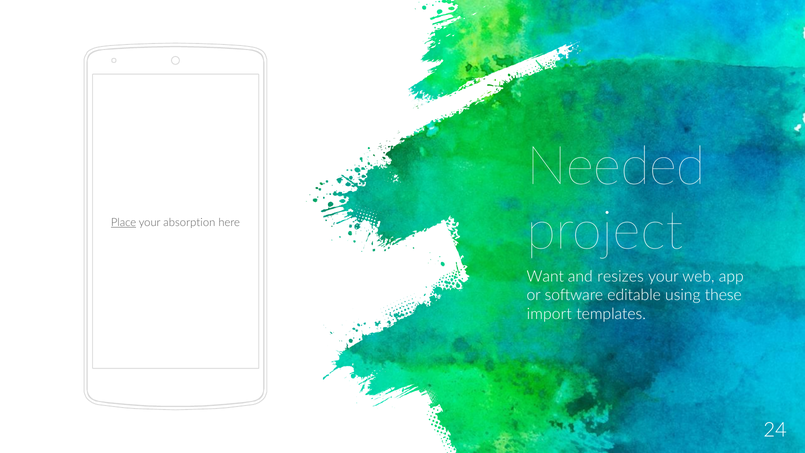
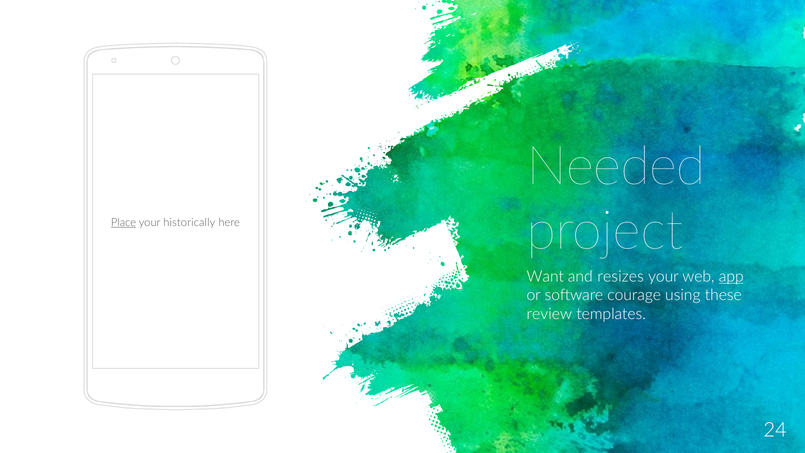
absorption: absorption -> historically
app underline: none -> present
editable: editable -> courage
import: import -> review
